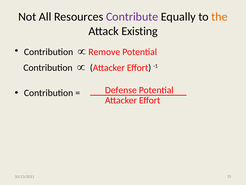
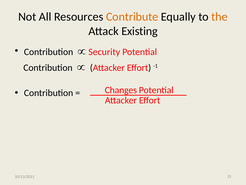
Contribute colour: purple -> orange
Remove: Remove -> Security
Defense: Defense -> Changes
